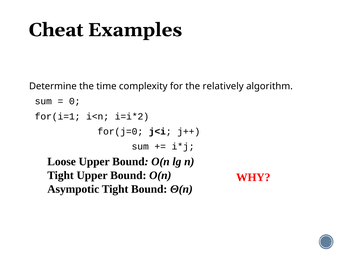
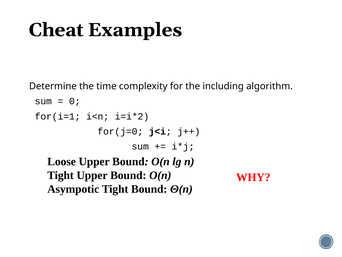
relatively: relatively -> including
